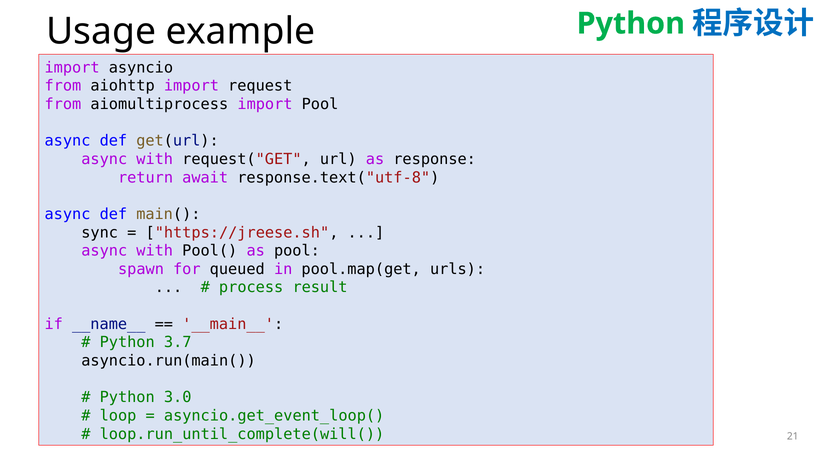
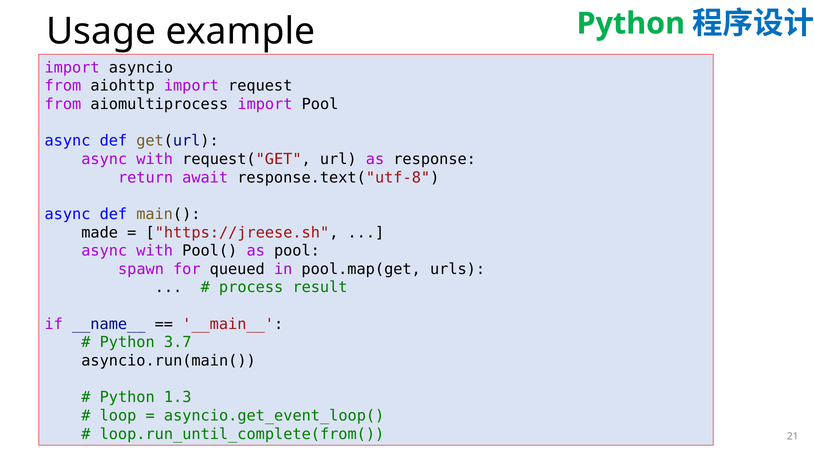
sync: sync -> made
3.0: 3.0 -> 1.3
loop.run_until_complete(will(: loop.run_until_complete(will( -> loop.run_until_complete(from(
